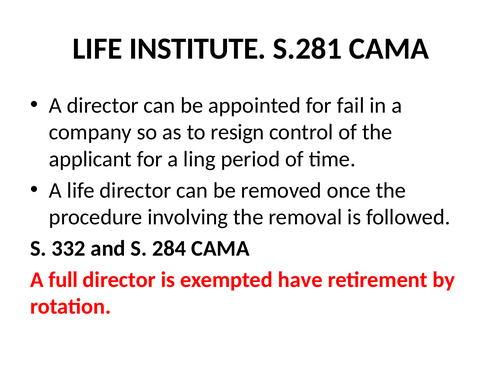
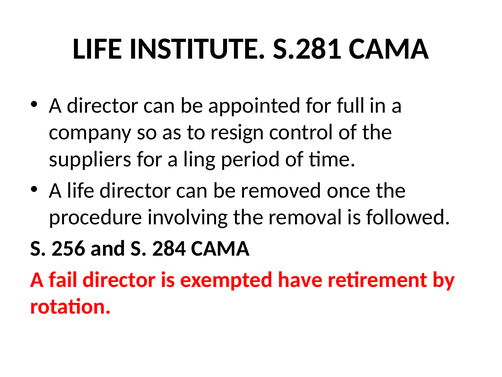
fail: fail -> full
applicant: applicant -> suppliers
332: 332 -> 256
full: full -> fail
